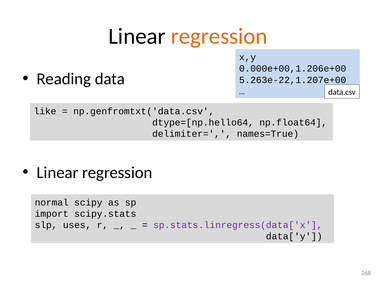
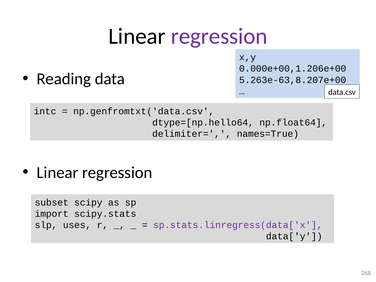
regression at (219, 36) colour: orange -> purple
5.263e-22,1.207e+00: 5.263e-22,1.207e+00 -> 5.263e-63,8.207e+00
like: like -> intc
normal: normal -> subset
